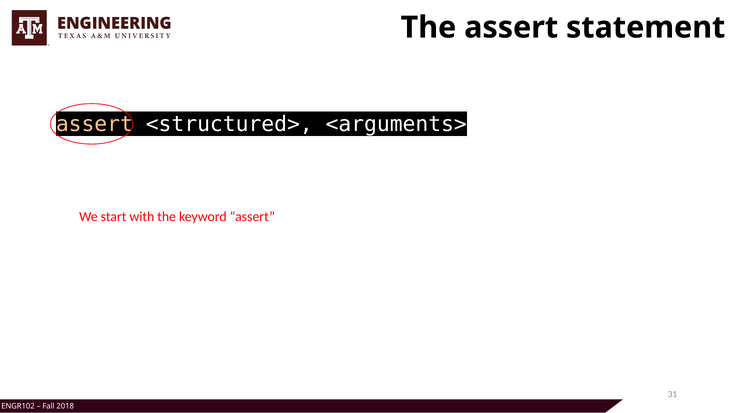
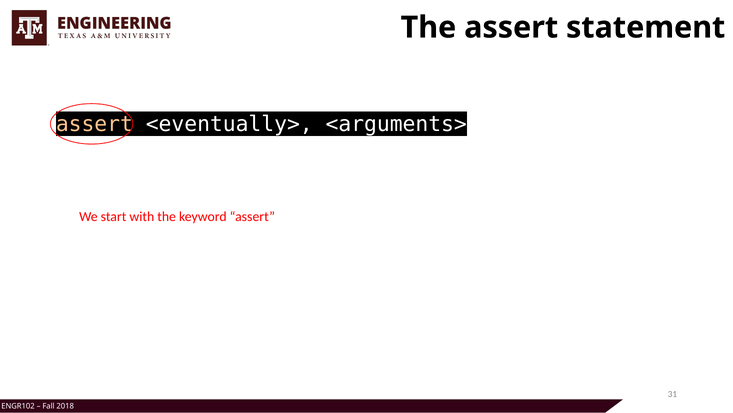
<structured>: <structured> -> <eventually>
